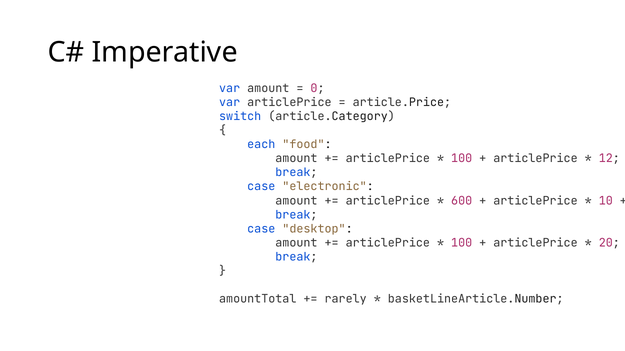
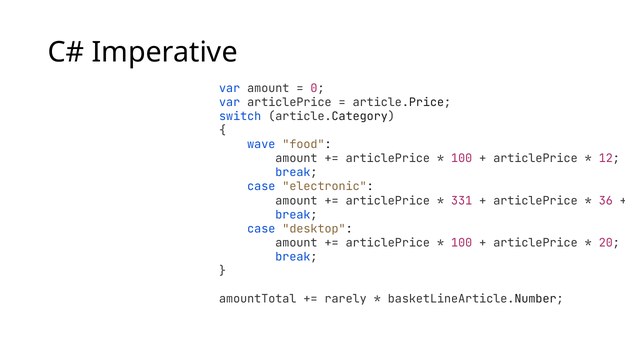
each: each -> wave
600: 600 -> 331
10: 10 -> 36
